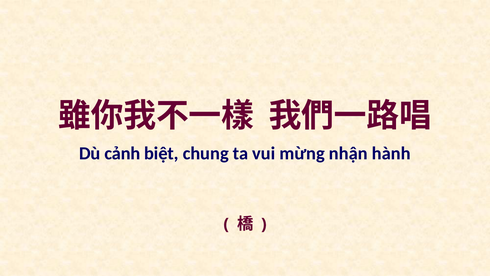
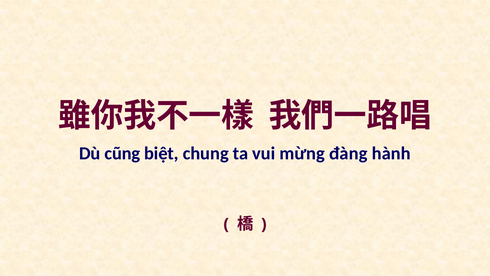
cảnh: cảnh -> cũng
nhận: nhận -> đàng
